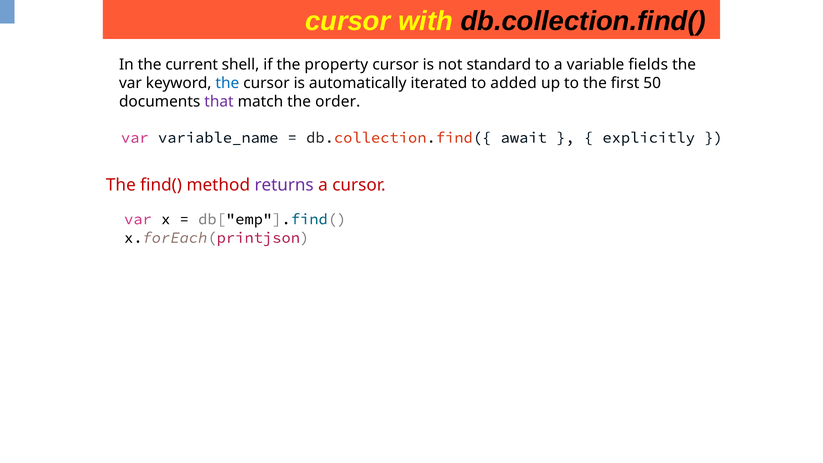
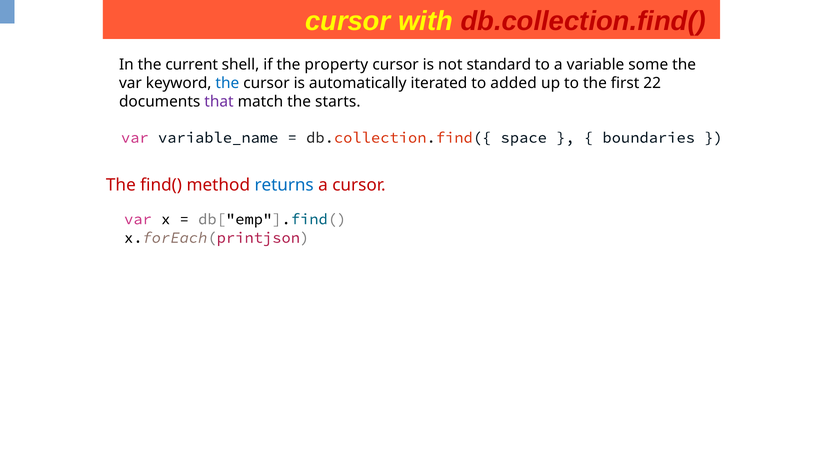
db.collection.find( colour: black -> red
fields: fields -> some
50: 50 -> 22
order: order -> starts
await: await -> space
explicitly: explicitly -> boundaries
returns colour: purple -> blue
